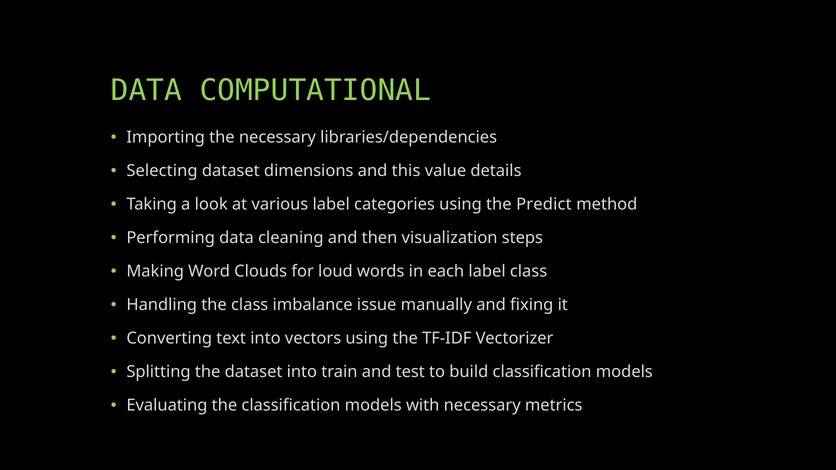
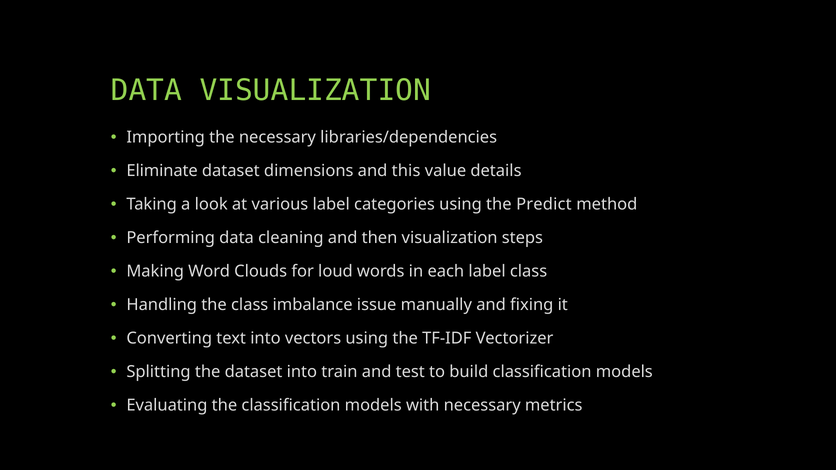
DATA COMPUTATIONAL: COMPUTATIONAL -> VISUALIZATION
Selecting: Selecting -> Eliminate
